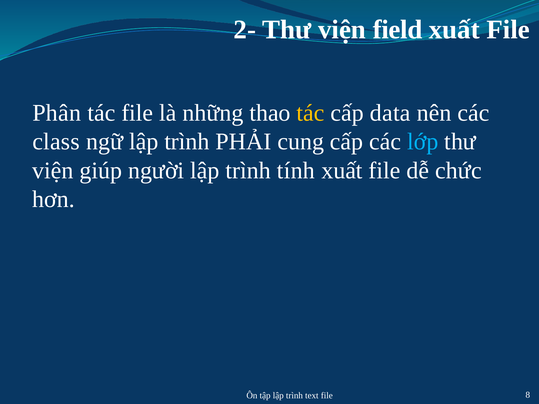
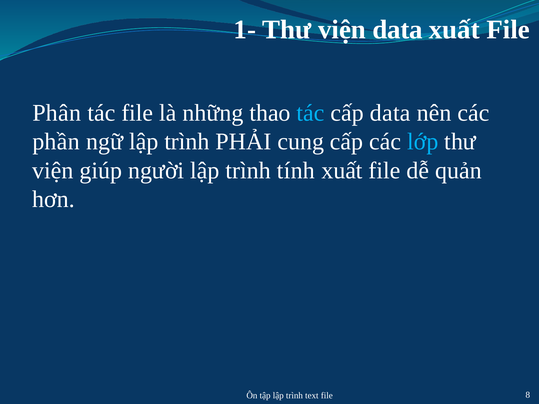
2-: 2- -> 1-
viện field: field -> data
tác at (311, 113) colour: yellow -> light blue
class: class -> phần
chức: chức -> quản
